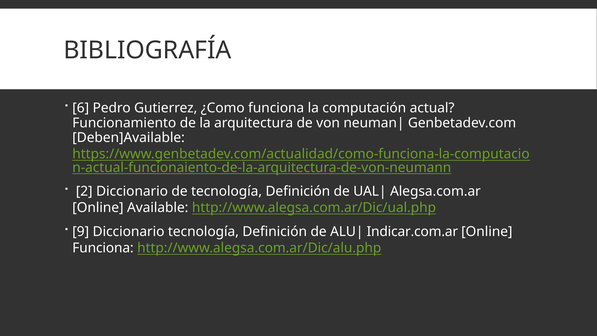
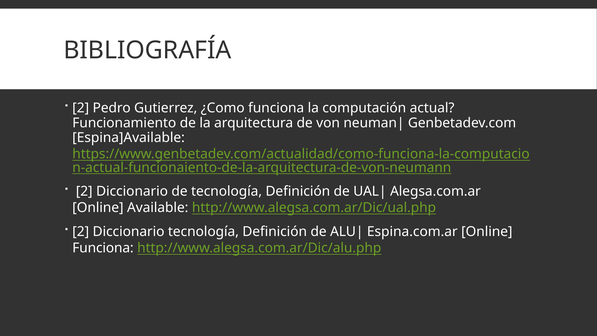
6 at (81, 108): 6 -> 2
Deben]Available: Deben]Available -> Espina]Available
9 at (81, 232): 9 -> 2
Indicar.com.ar: Indicar.com.ar -> Espina.com.ar
